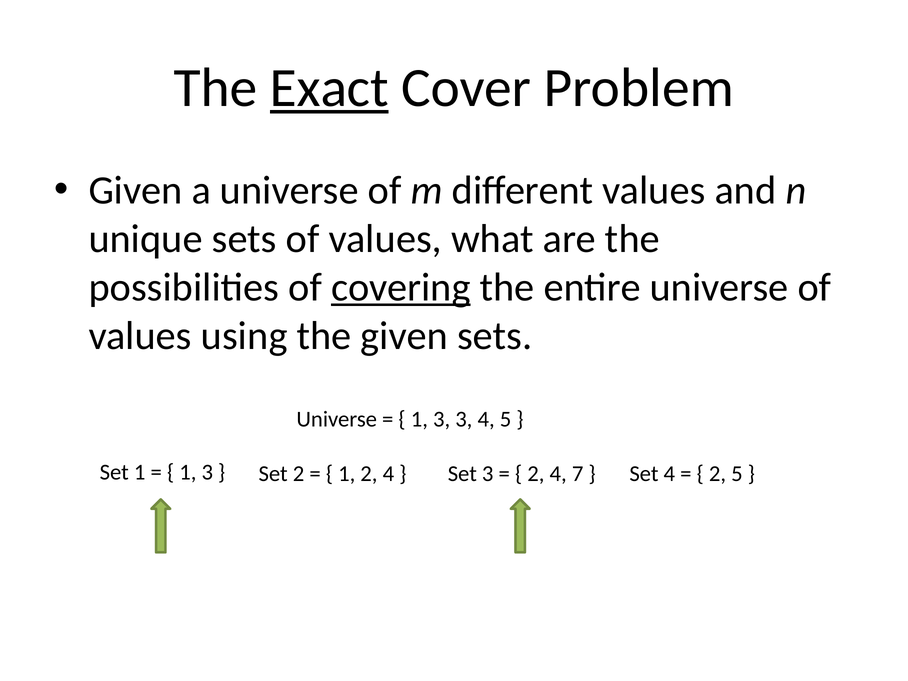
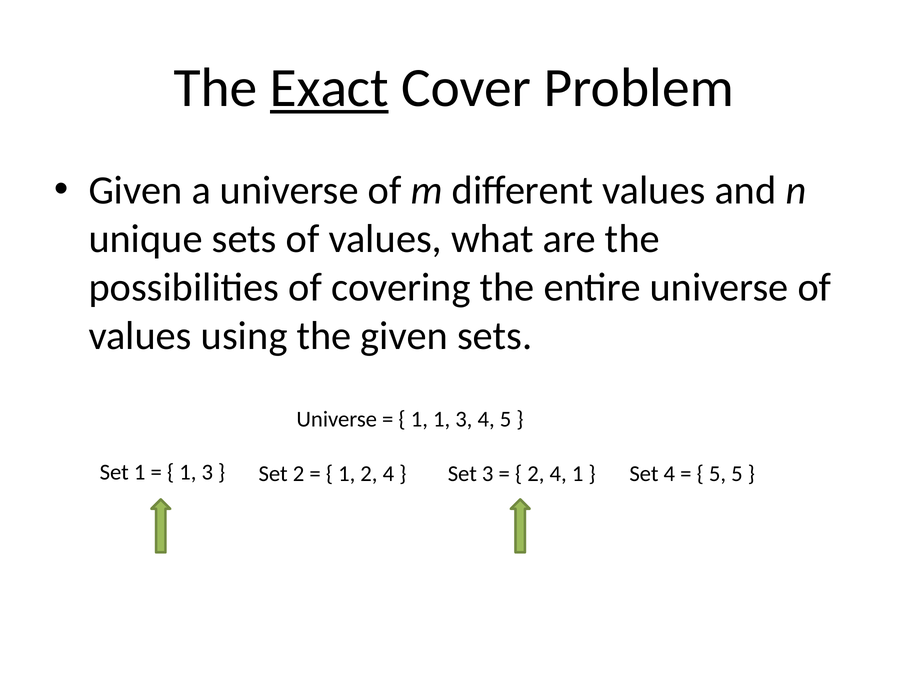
covering underline: present -> none
3 at (442, 419): 3 -> 1
4 7: 7 -> 1
2 at (717, 474): 2 -> 5
